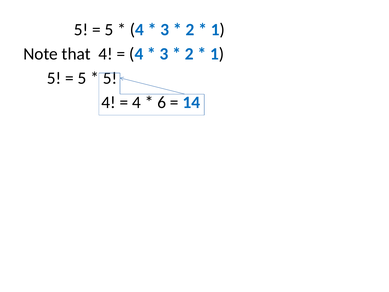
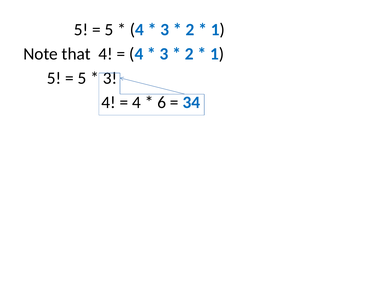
5 at (110, 78): 5 -> 3
14: 14 -> 34
